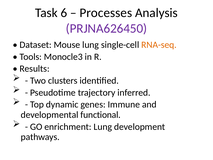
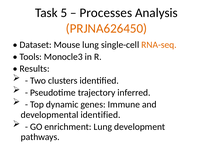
6: 6 -> 5
PRJNA626450 colour: purple -> orange
developmental functional: functional -> identified
